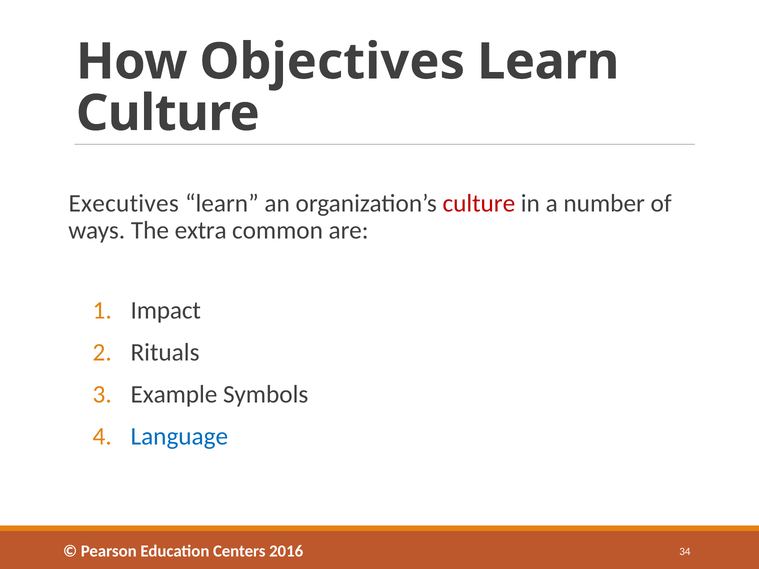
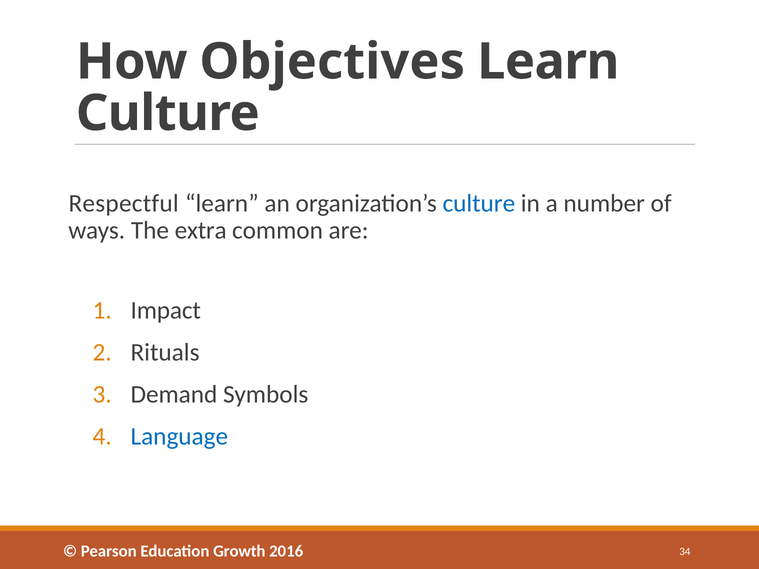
Executives: Executives -> Respectful
culture at (479, 203) colour: red -> blue
Example: Example -> Demand
Centers: Centers -> Growth
